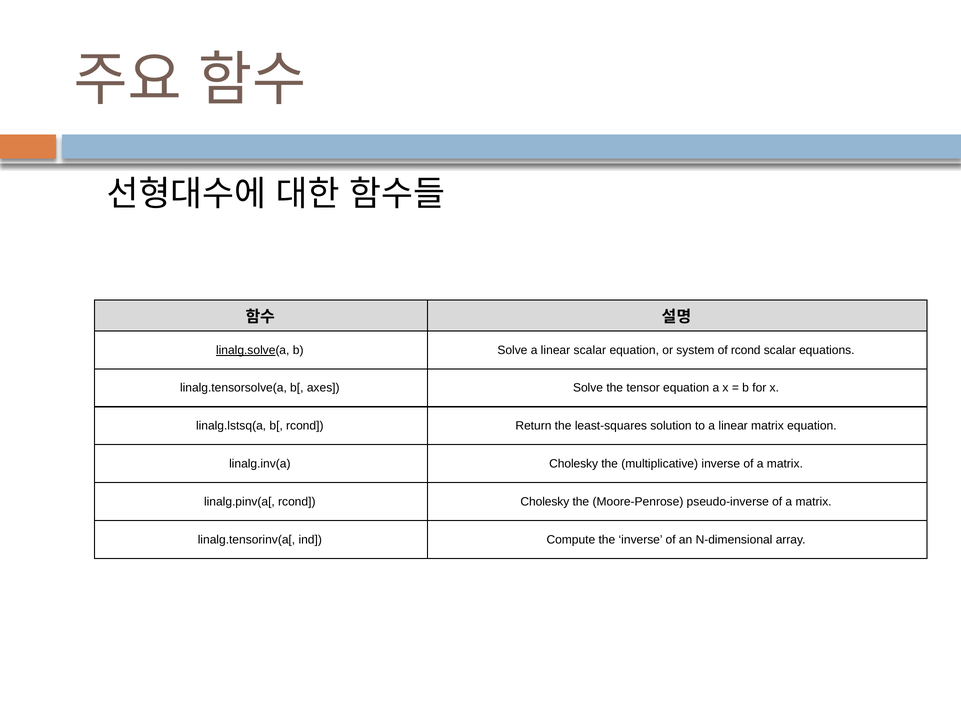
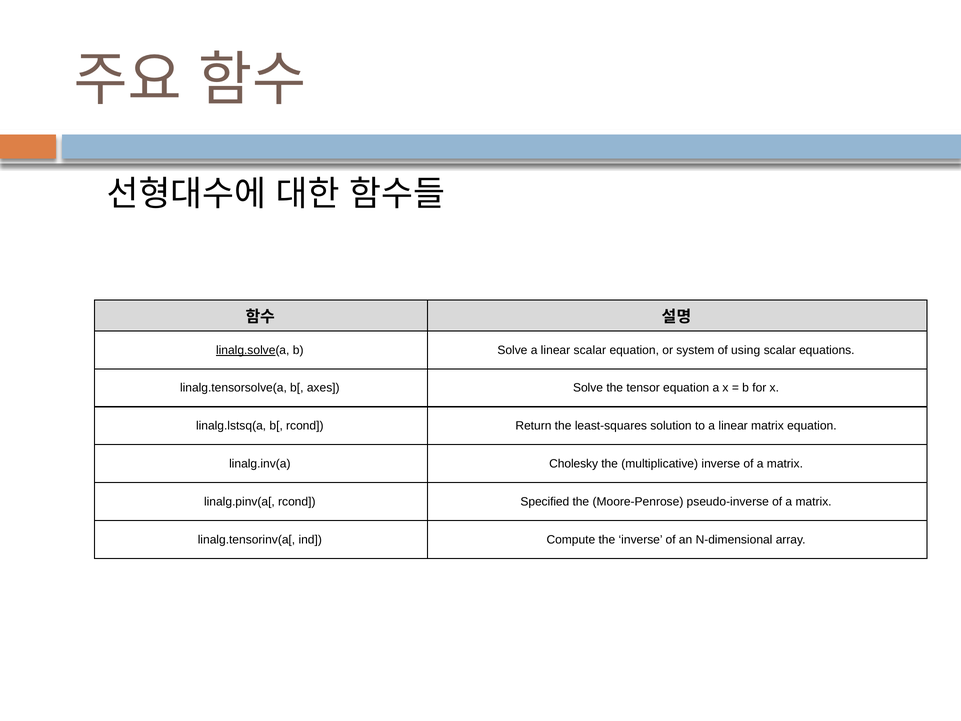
of rcond: rcond -> using
rcond Cholesky: Cholesky -> Specified
